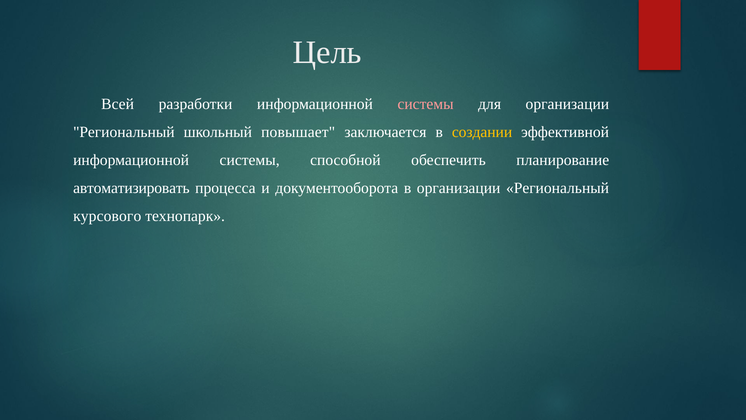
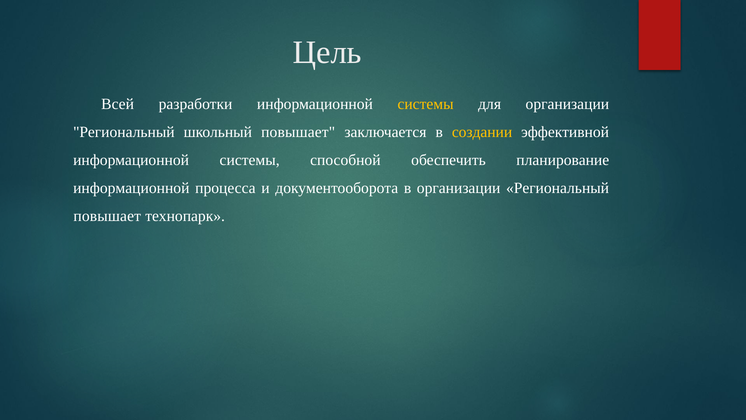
системы at (426, 104) colour: pink -> yellow
автоматизировать at (131, 188): автоматизировать -> информационной
курсового at (107, 216): курсового -> повышает
